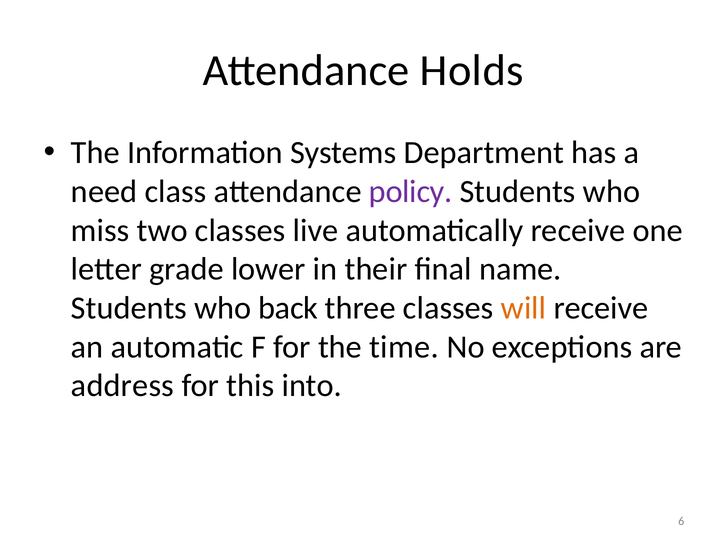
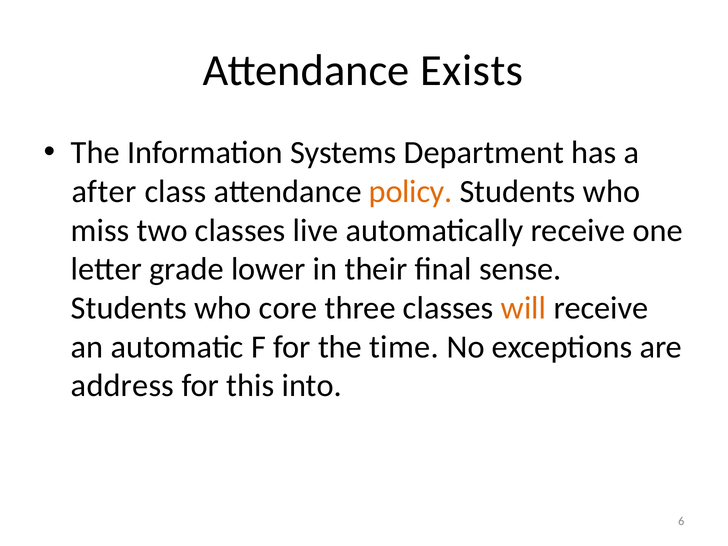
Holds: Holds -> Exists
need: need -> after
policy colour: purple -> orange
name: name -> sense
back: back -> core
